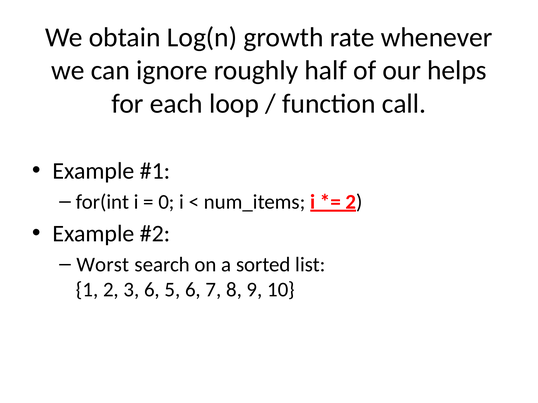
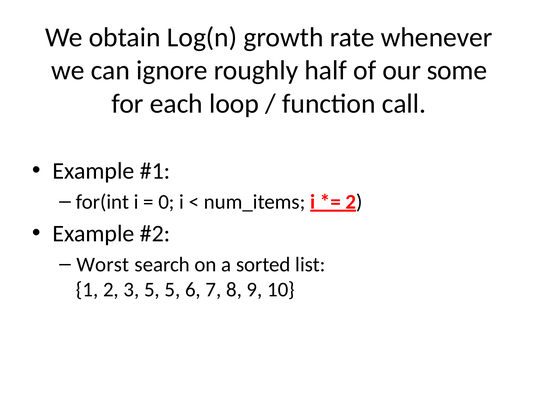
helps: helps -> some
3 6: 6 -> 5
